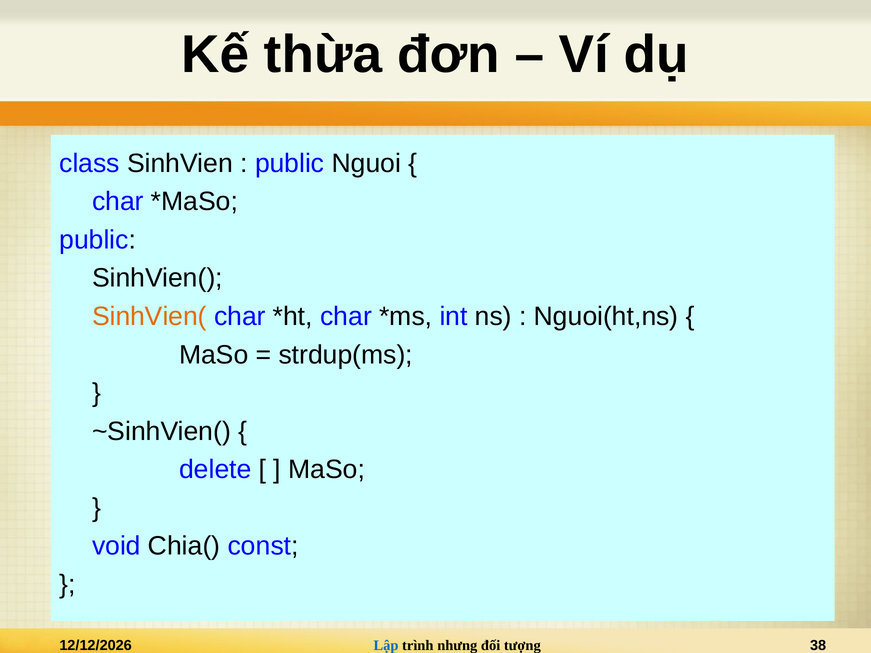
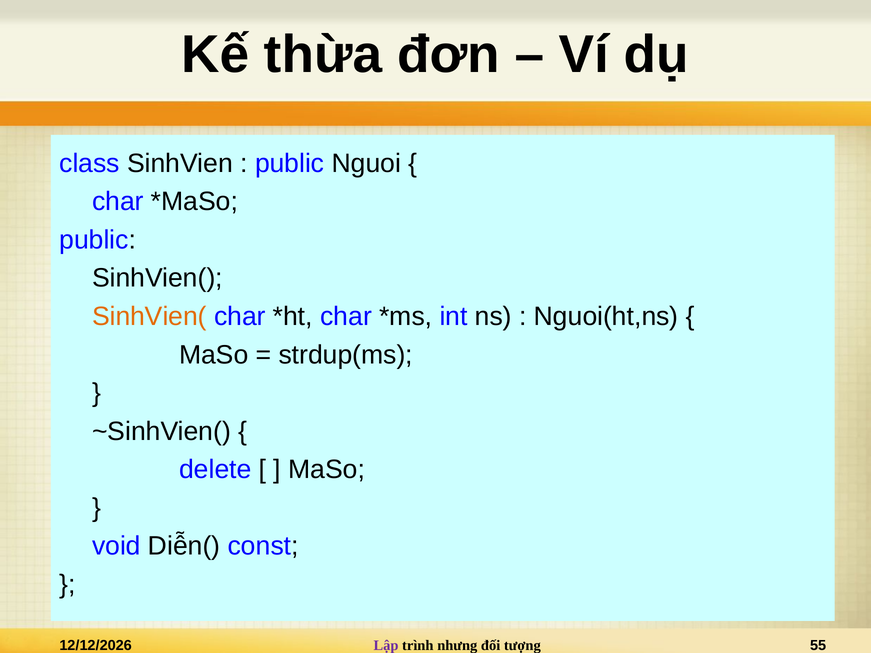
Chia(: Chia( -> Diễn(
Lập colour: blue -> purple
38: 38 -> 55
